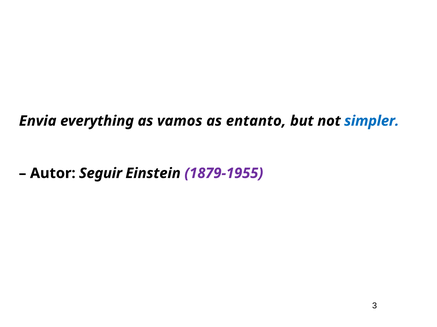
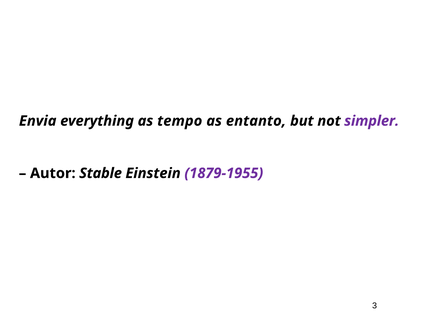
vamos: vamos -> tempo
simpler colour: blue -> purple
Seguir: Seguir -> Stable
